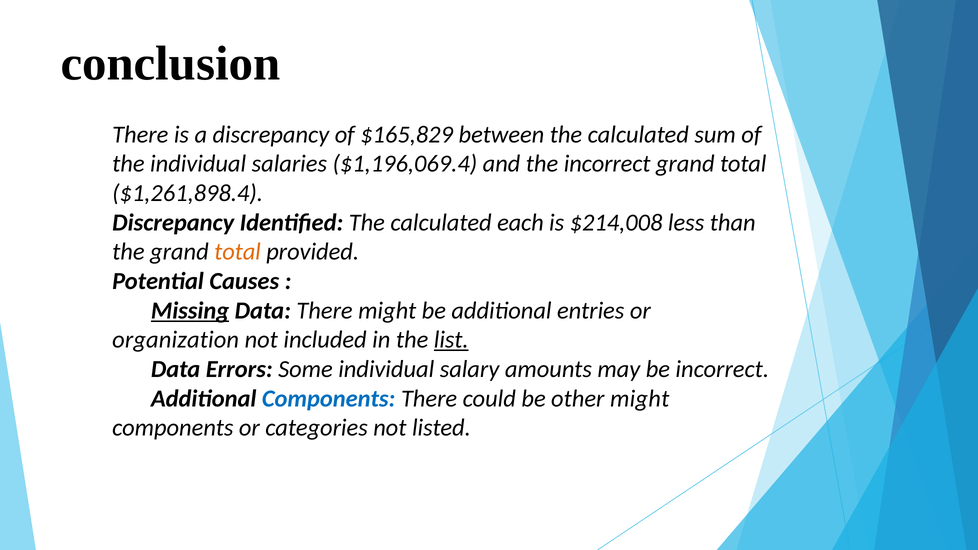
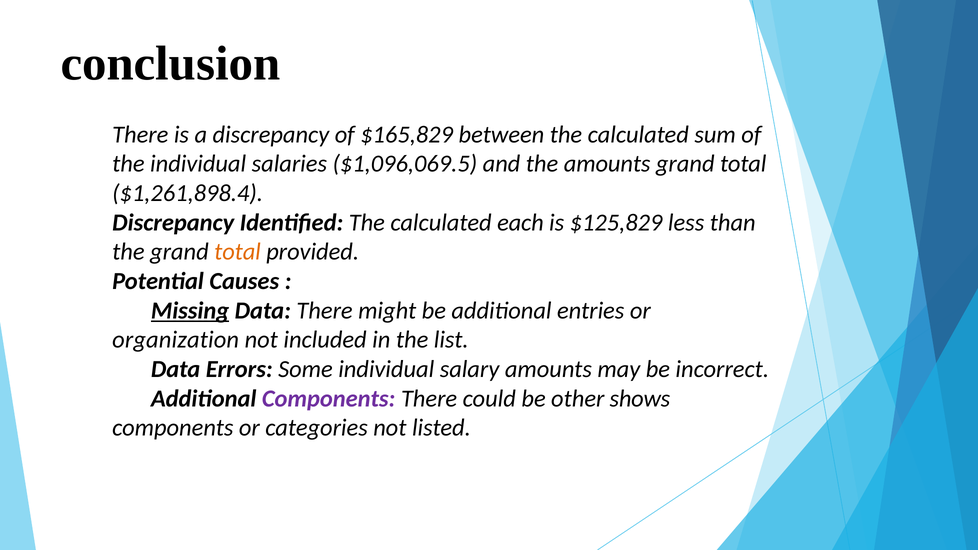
$1,196,069.4: $1,196,069.4 -> $1,096,069.5
the incorrect: incorrect -> amounts
$214,008: $214,008 -> $125,829
list underline: present -> none
Components at (329, 399) colour: blue -> purple
other might: might -> shows
